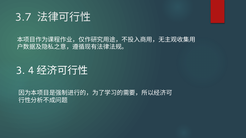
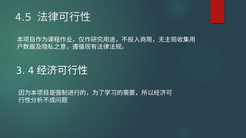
3.7: 3.7 -> 4.5
